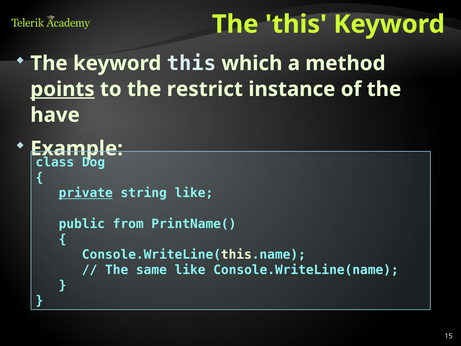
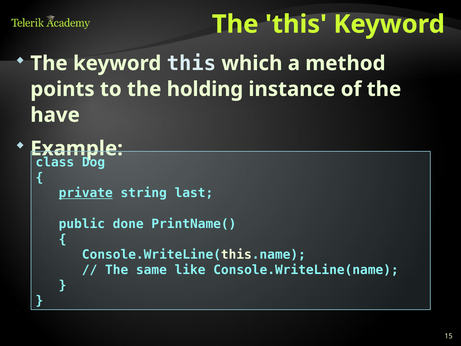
points underline: present -> none
restrict: restrict -> holding
string like: like -> last
from: from -> done
